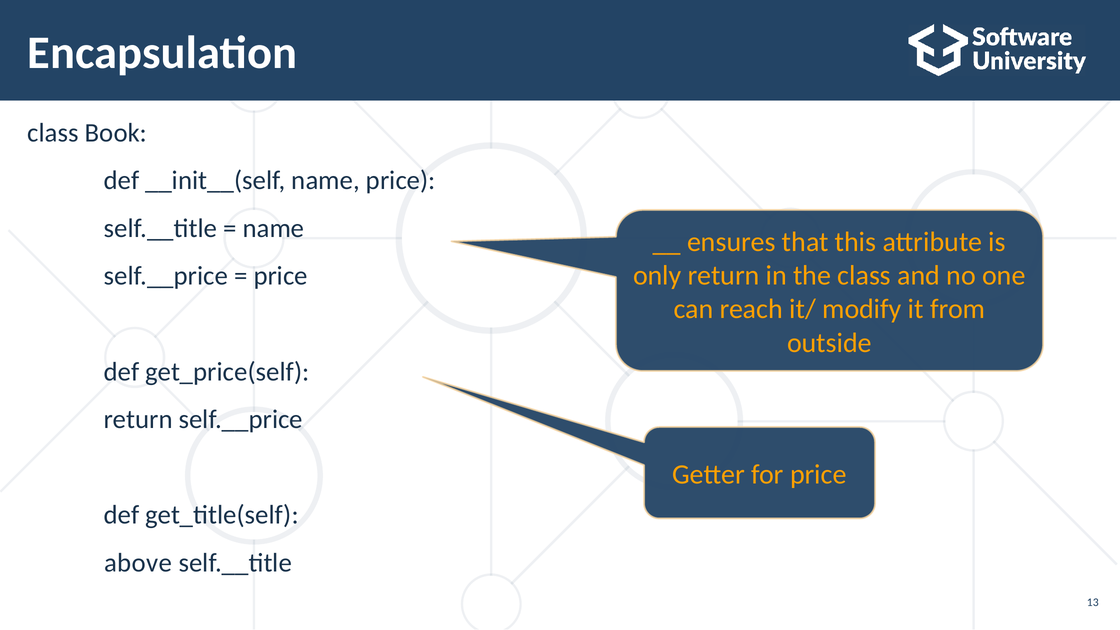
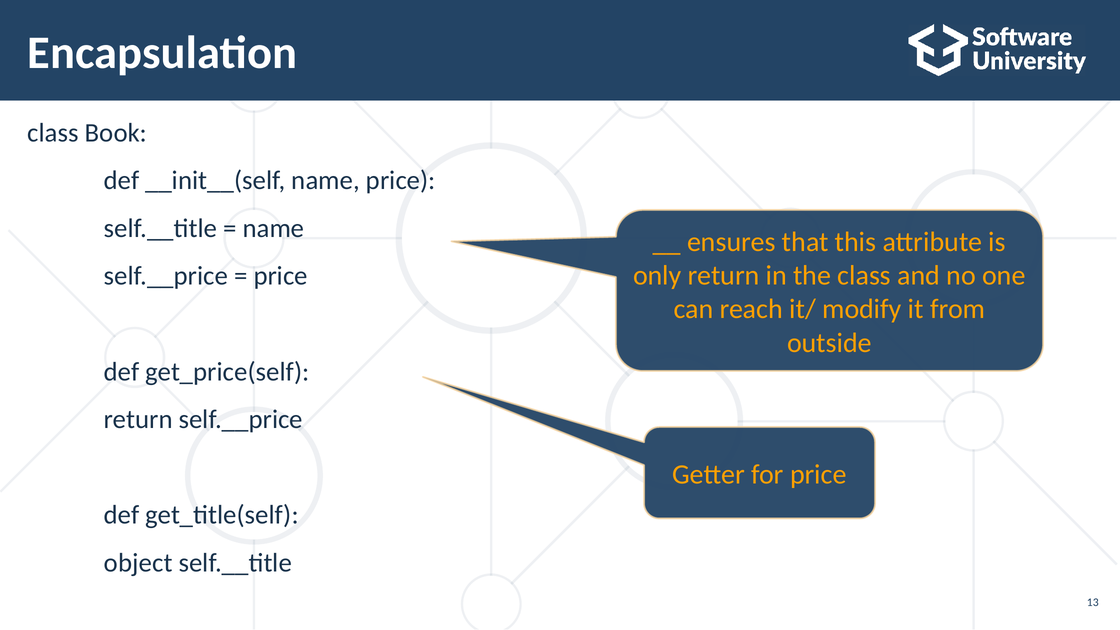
above: above -> object
